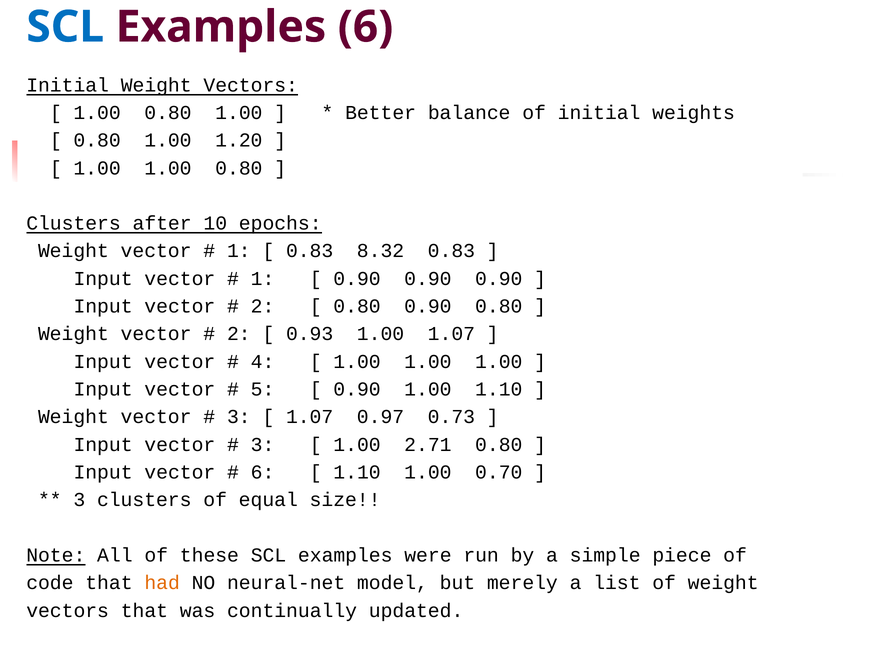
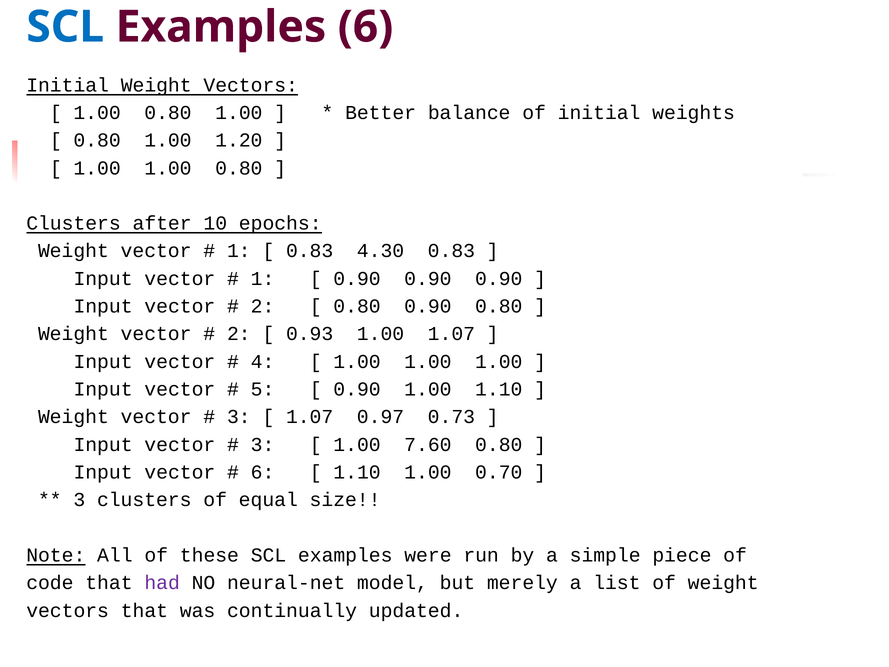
8.32: 8.32 -> 4.30
2.71: 2.71 -> 7.60
had colour: orange -> purple
